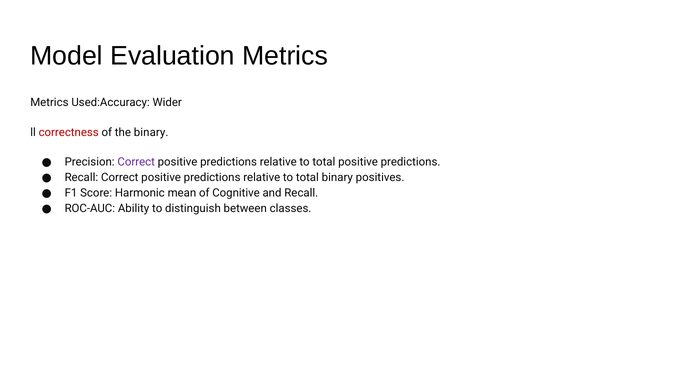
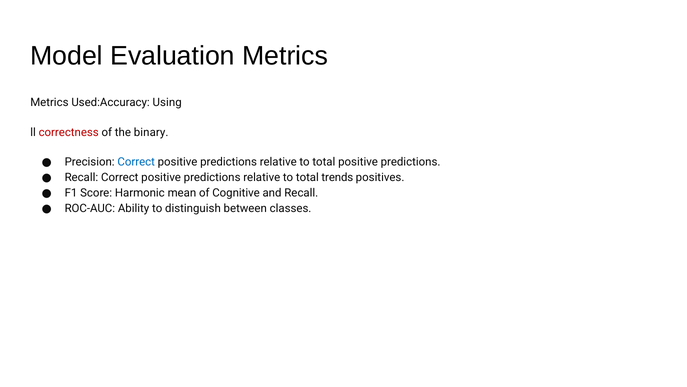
Wider: Wider -> Using
Correct at (136, 162) colour: purple -> blue
total binary: binary -> trends
